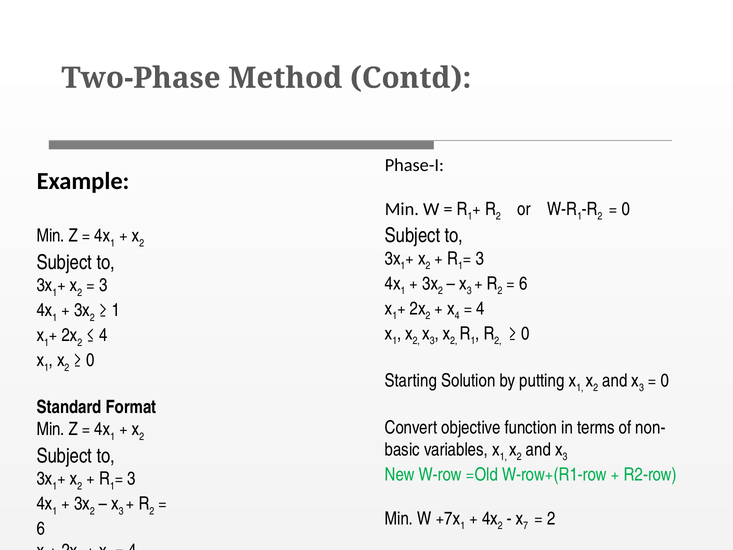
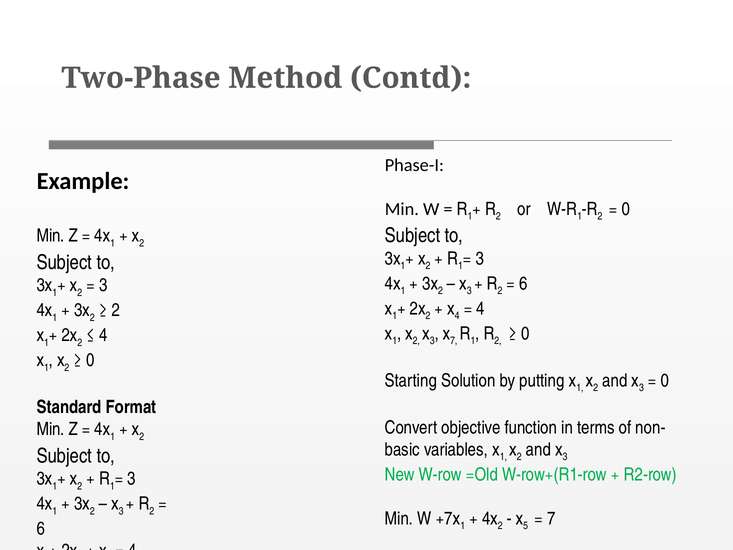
1 at (116, 310): 1 -> 2
2 at (454, 341): 2 -> 7
7: 7 -> 5
2 at (551, 518): 2 -> 7
